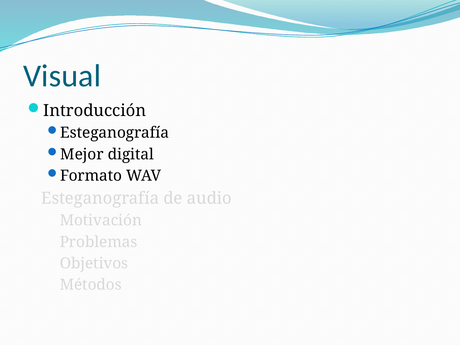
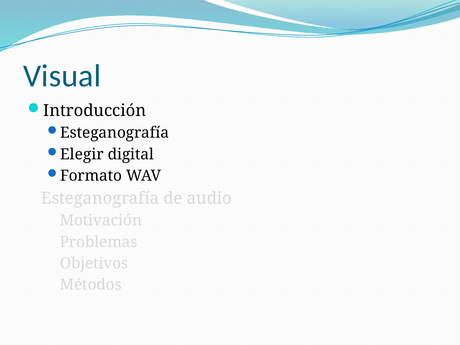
Mejor: Mejor -> Elegir
